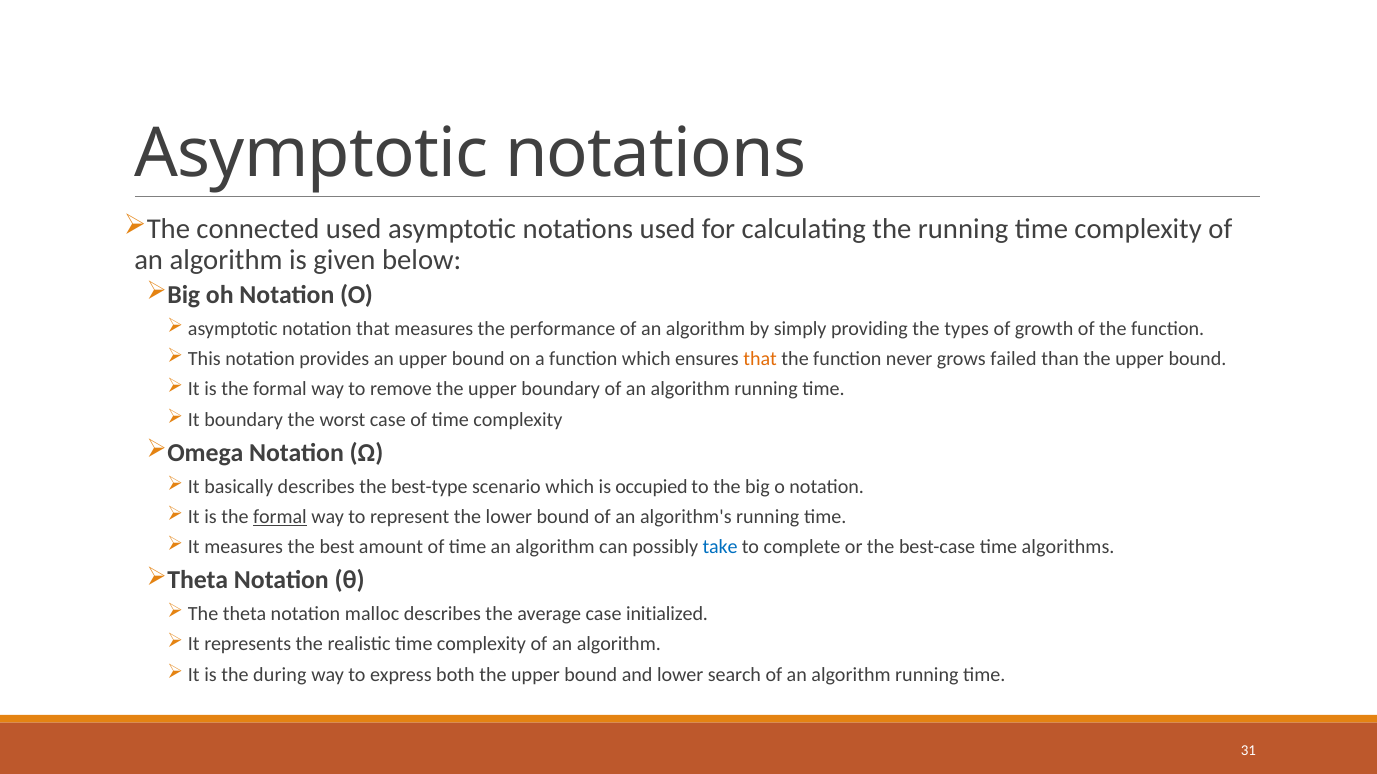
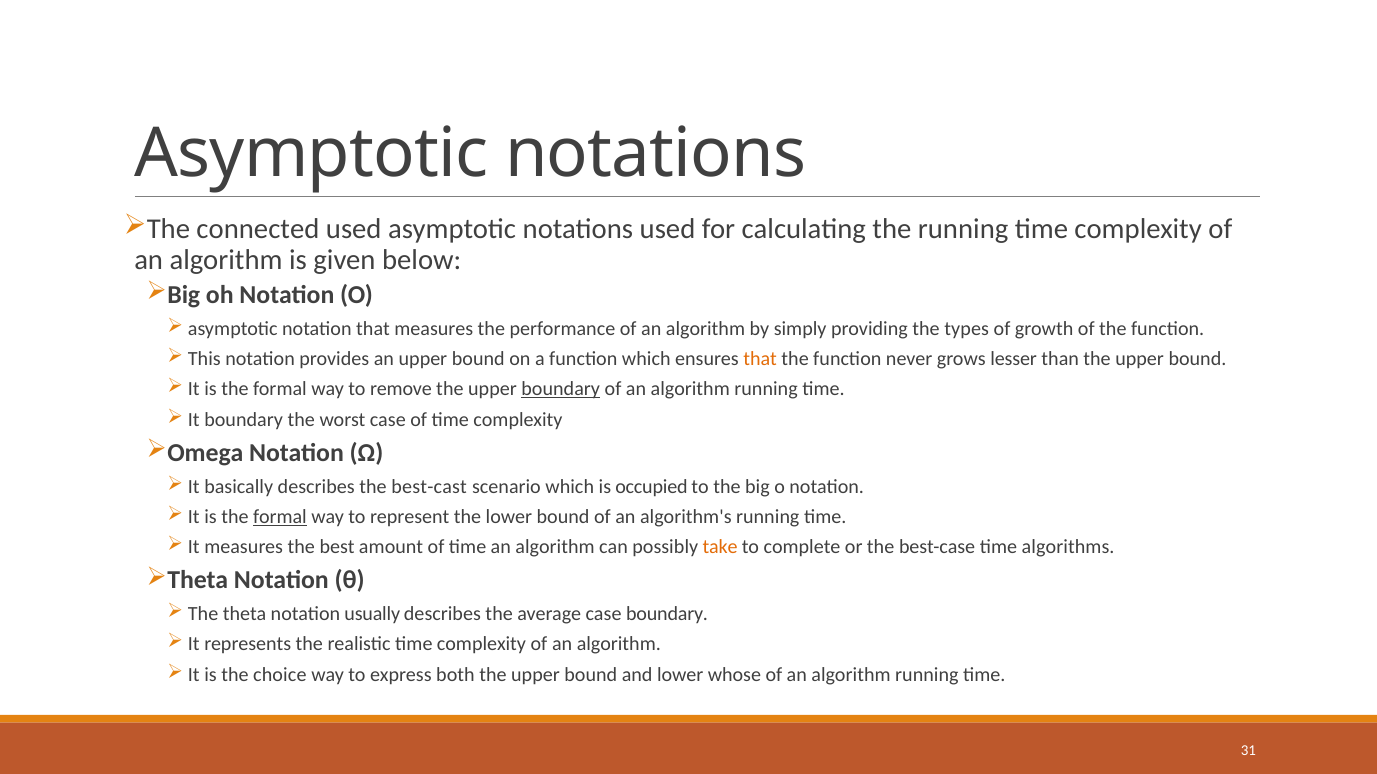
failed: failed -> lesser
boundary at (561, 389) underline: none -> present
best-type: best-type -> best-cast
take colour: blue -> orange
malloc: malloc -> usually
case initialized: initialized -> boundary
during: during -> choice
search: search -> whose
